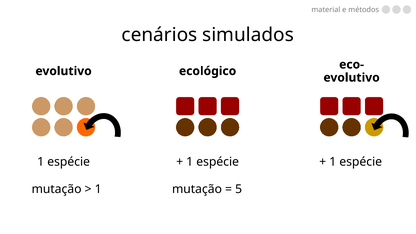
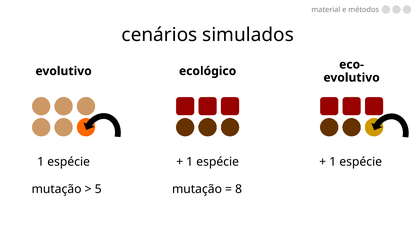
1 at (98, 189): 1 -> 5
5: 5 -> 8
